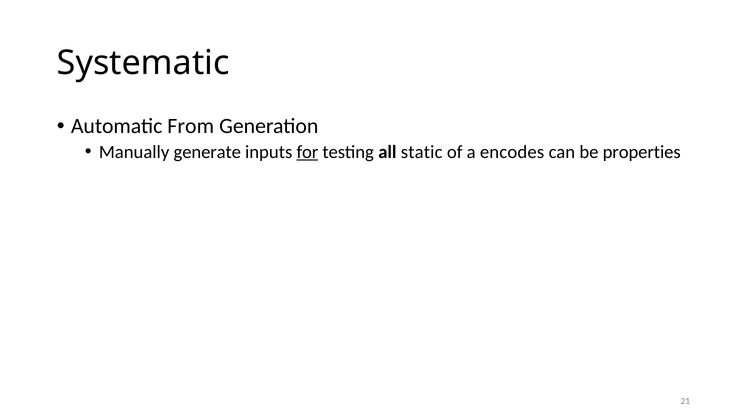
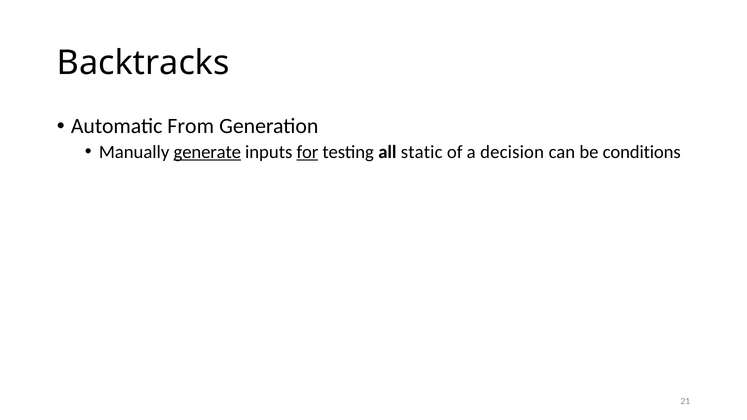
Systematic: Systematic -> Backtracks
generate underline: none -> present
encodes: encodes -> decision
properties: properties -> conditions
